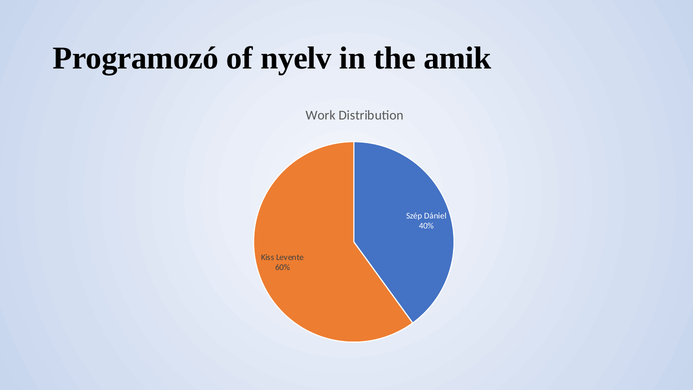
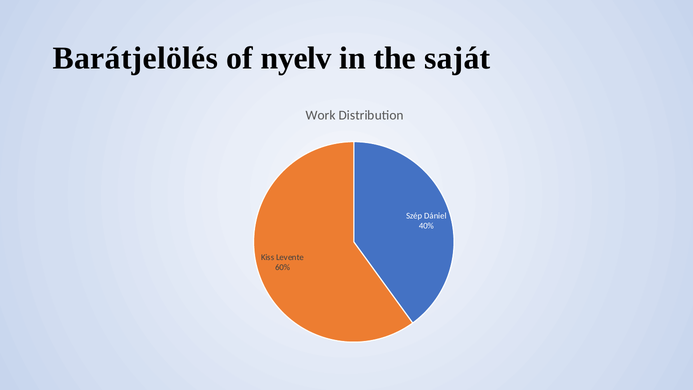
Programozó: Programozó -> Barátjelölés
amik: amik -> saját
